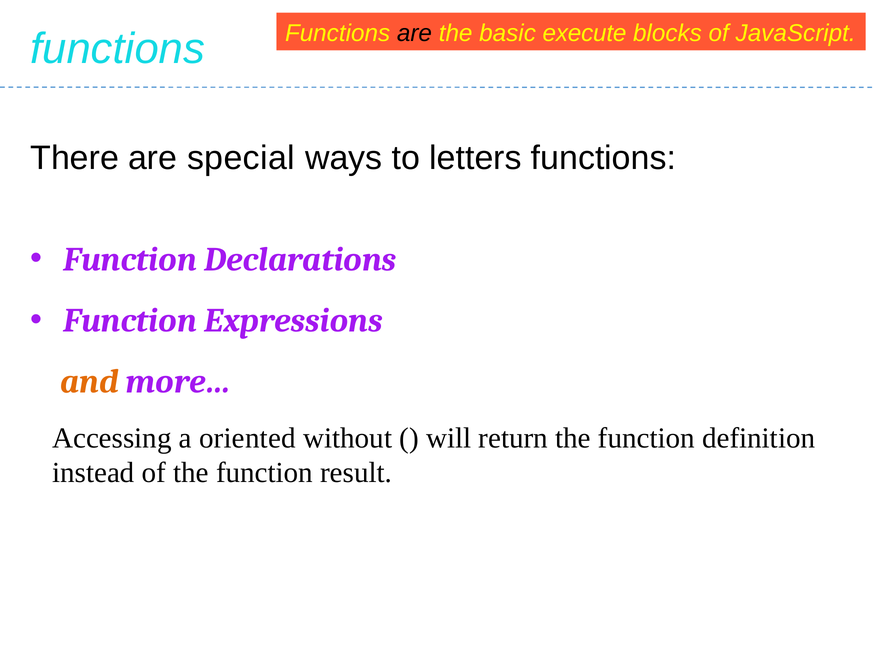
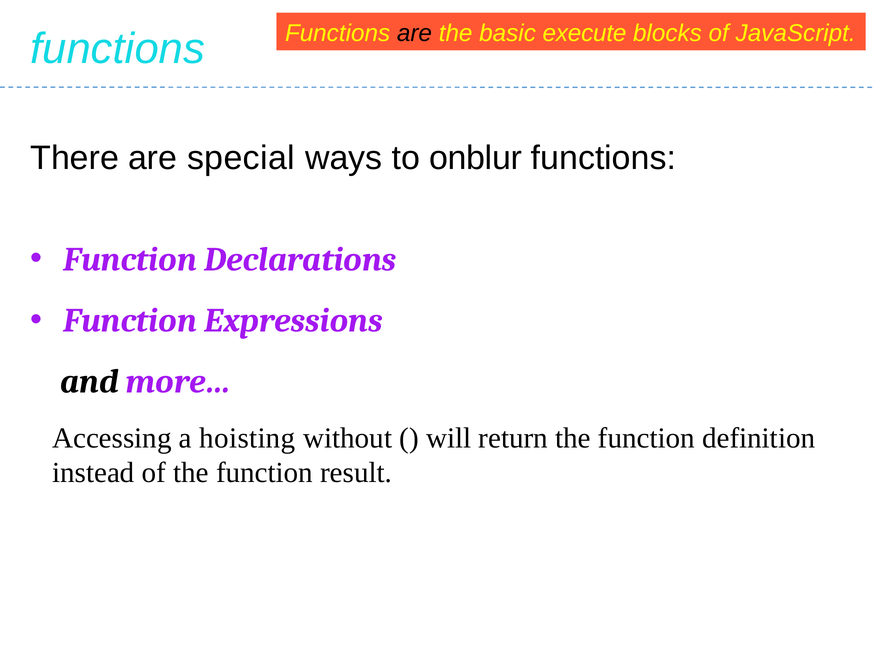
letters: letters -> onblur
and colour: orange -> black
oriented: oriented -> hoisting
